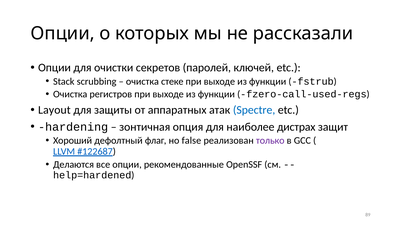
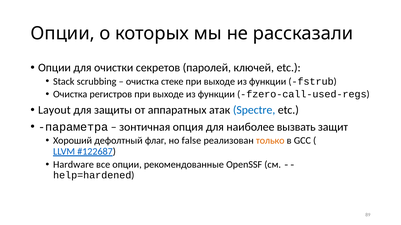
hardening: hardening -> параметра
дистрах: дистрах -> вызвать
только colour: purple -> orange
Делаются: Делаются -> Hardware
